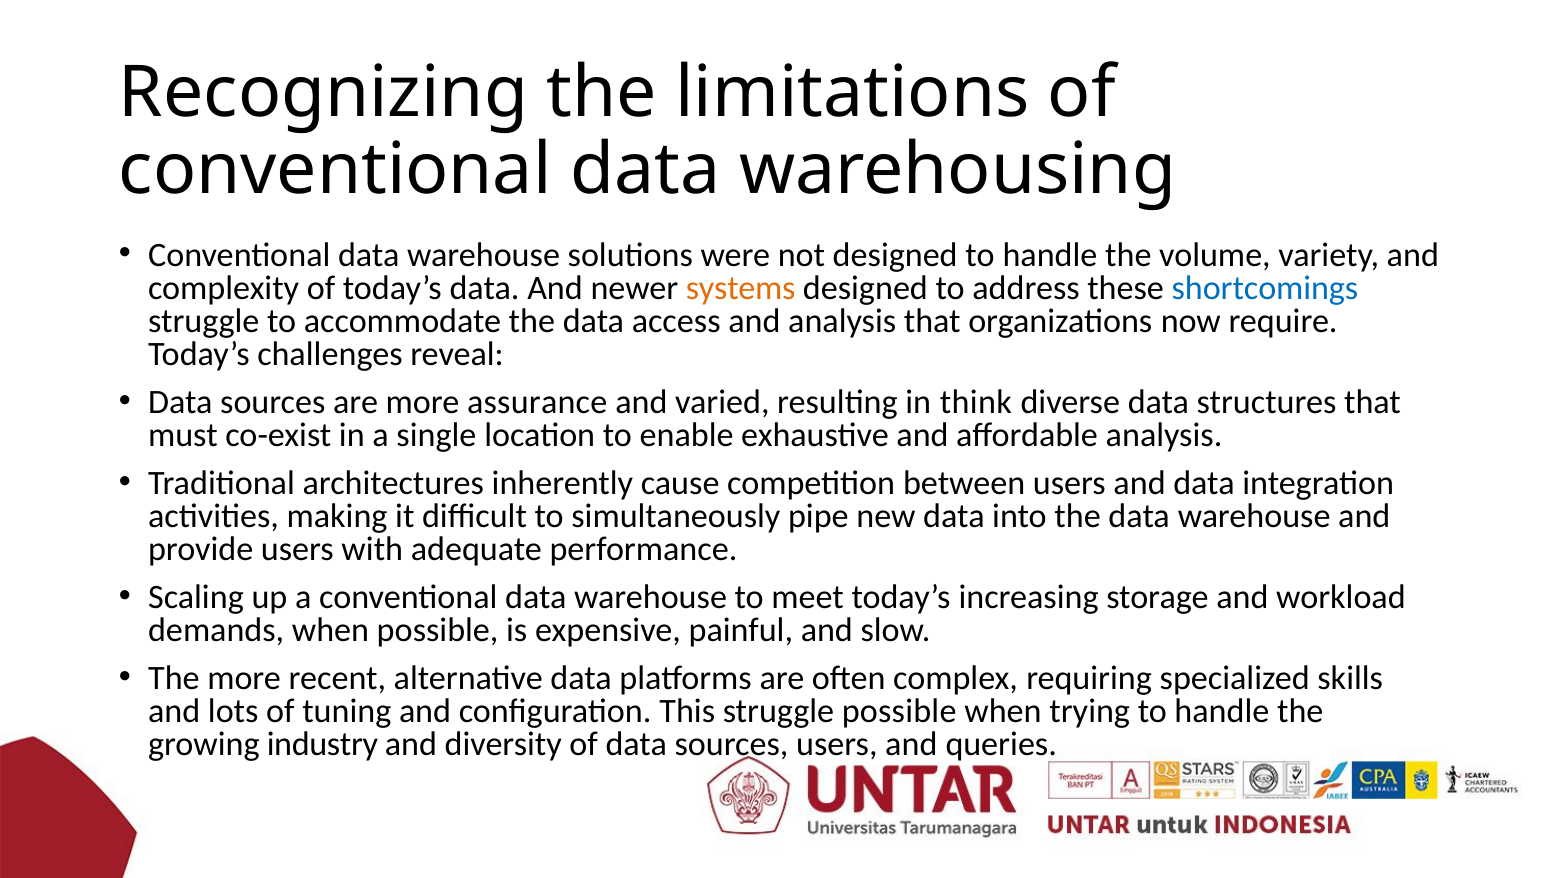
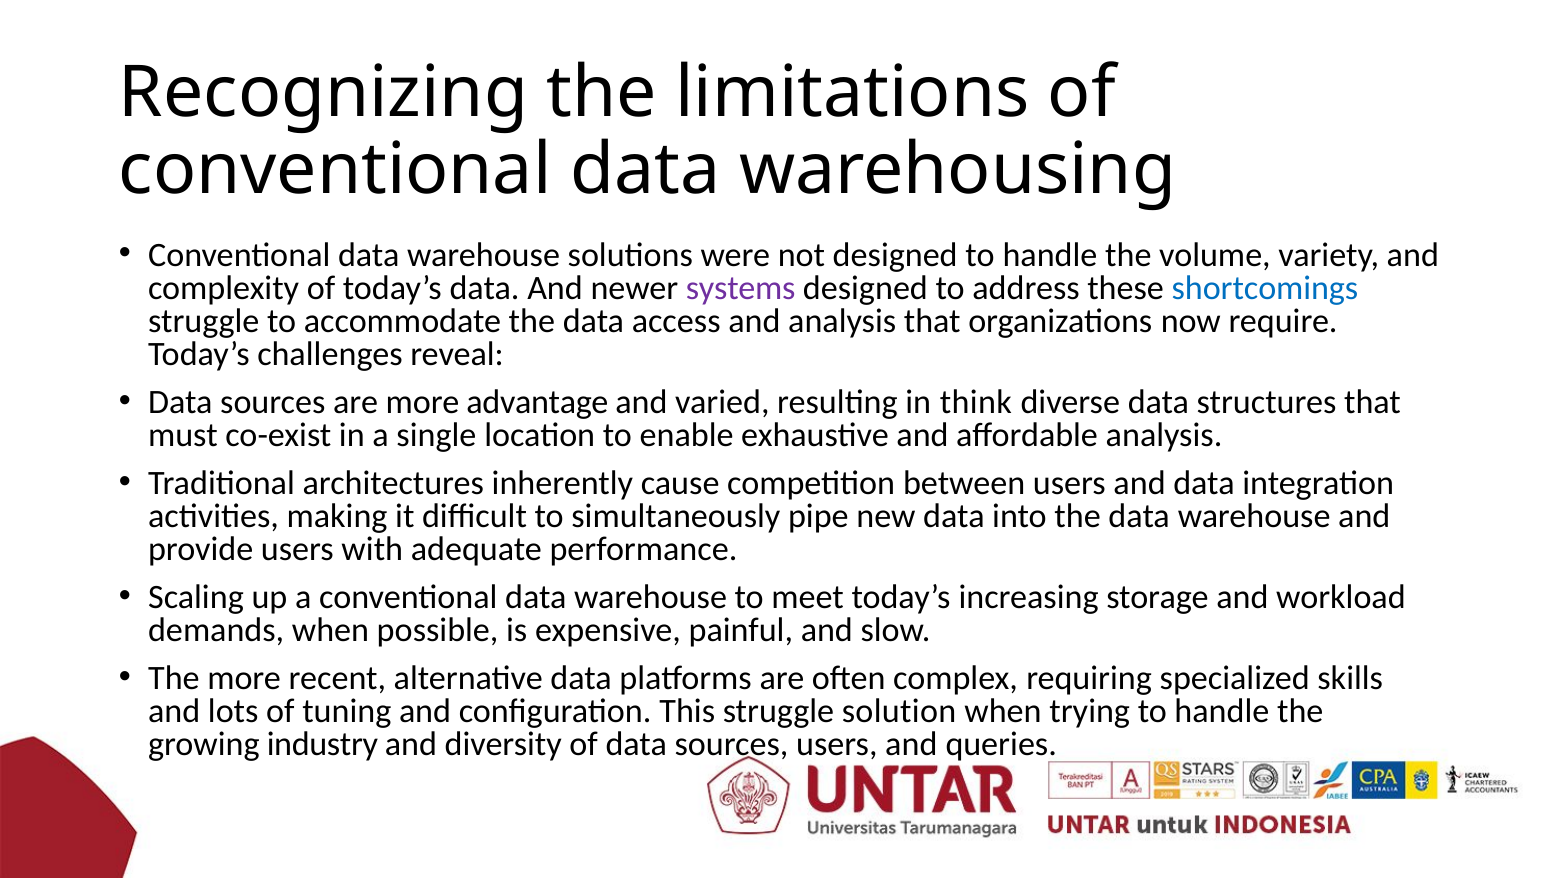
systems colour: orange -> purple
assurance: assurance -> advantage
struggle possible: possible -> solution
